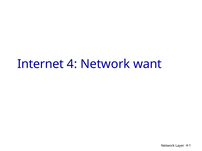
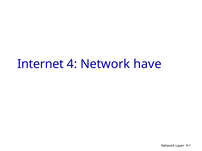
want: want -> have
